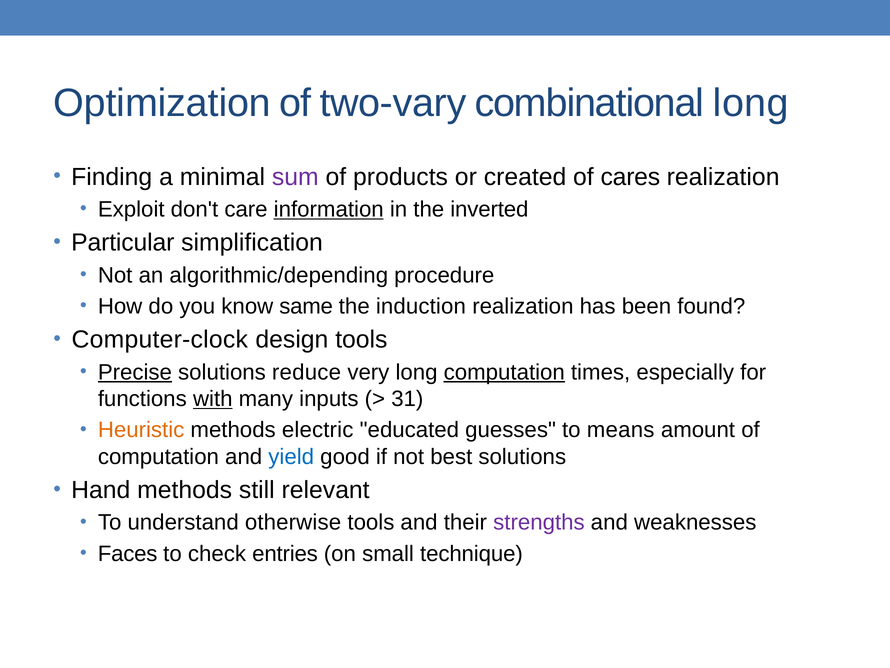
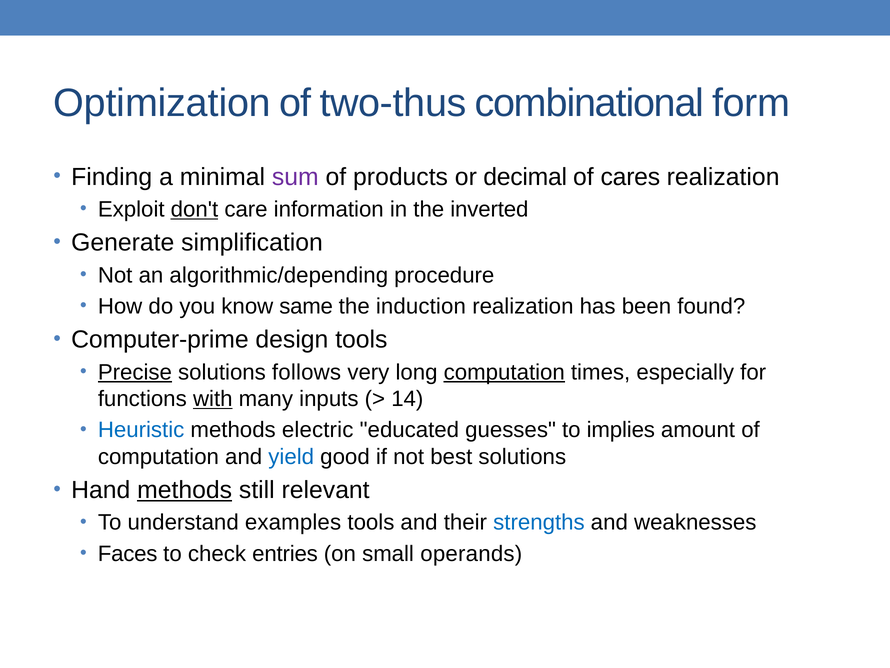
two-vary: two-vary -> two-thus
combinational long: long -> form
created: created -> decimal
don't underline: none -> present
information underline: present -> none
Particular: Particular -> Generate
Computer-clock: Computer-clock -> Computer-prime
reduce: reduce -> follows
31: 31 -> 14
Heuristic colour: orange -> blue
means: means -> implies
methods at (185, 490) underline: none -> present
otherwise: otherwise -> examples
strengths colour: purple -> blue
technique: technique -> operands
